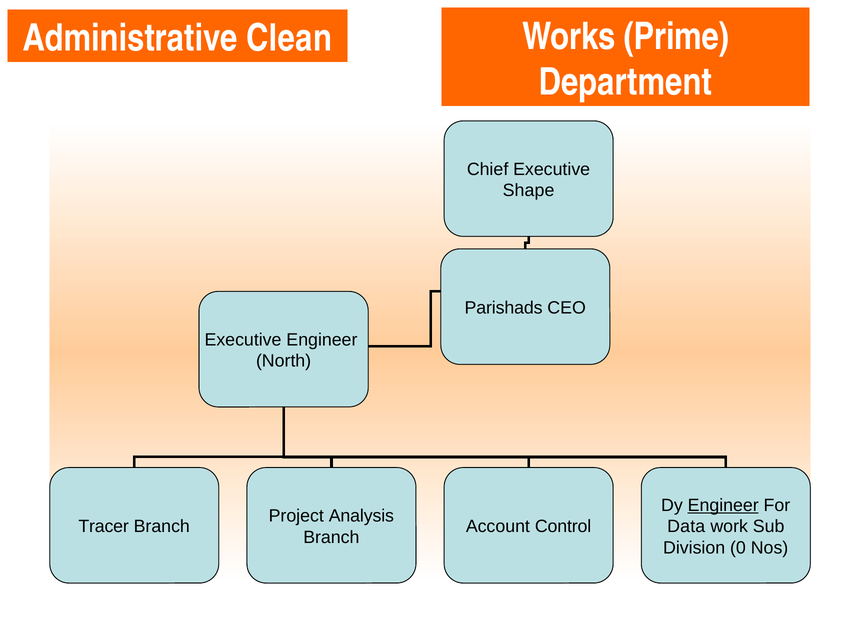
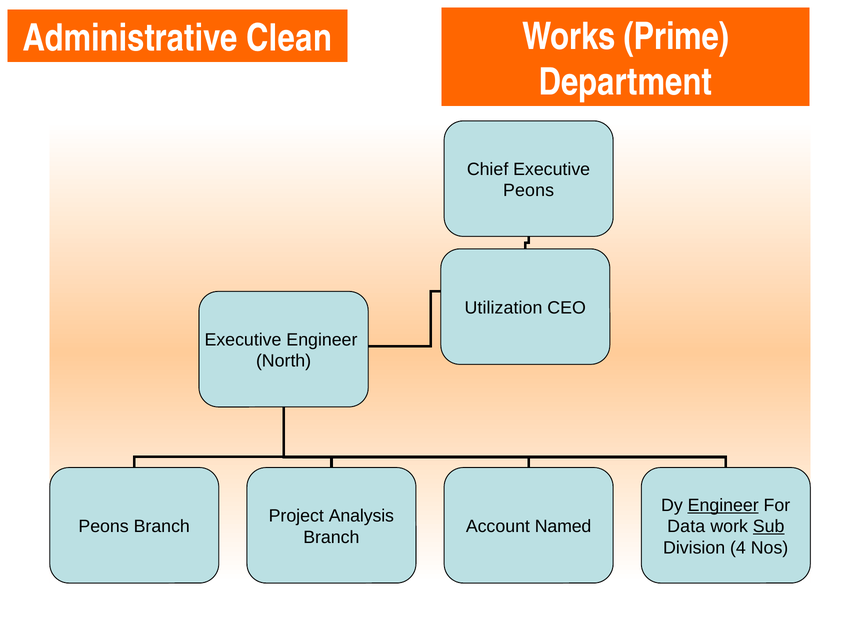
Shape at (529, 190): Shape -> Peons
Parishads: Parishads -> Utilization
Tracer at (104, 526): Tracer -> Peons
Control: Control -> Named
Sub underline: none -> present
0: 0 -> 4
